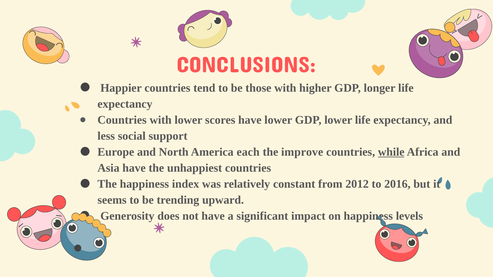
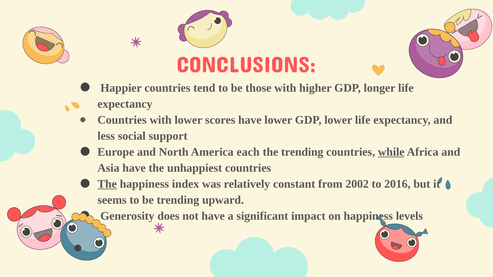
the improve: improve -> trending
The at (107, 184) underline: none -> present
2012: 2012 -> 2002
